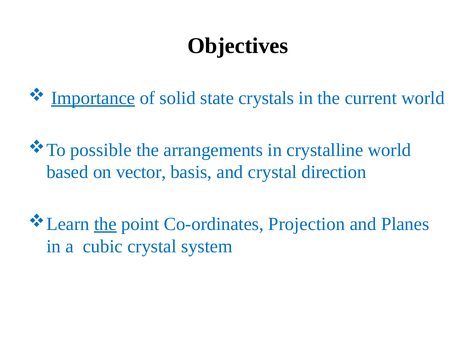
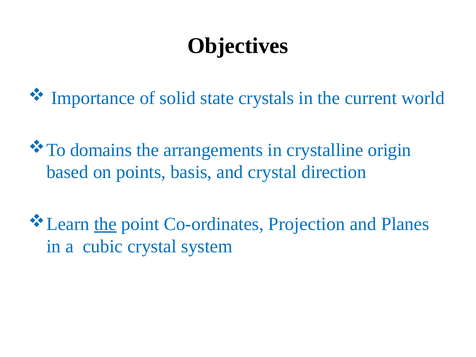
Importance underline: present -> none
possible: possible -> domains
crystalline world: world -> origin
vector: vector -> points
